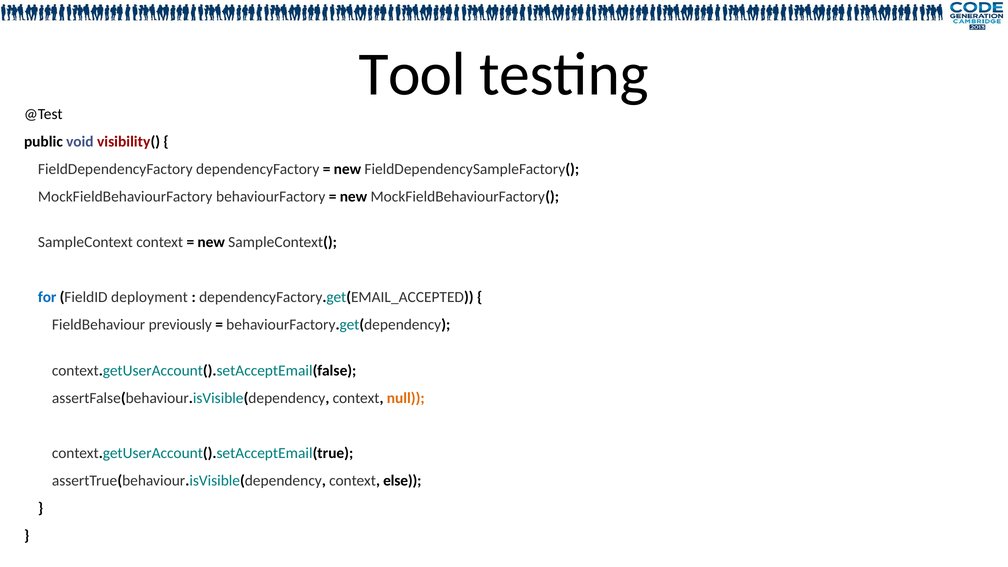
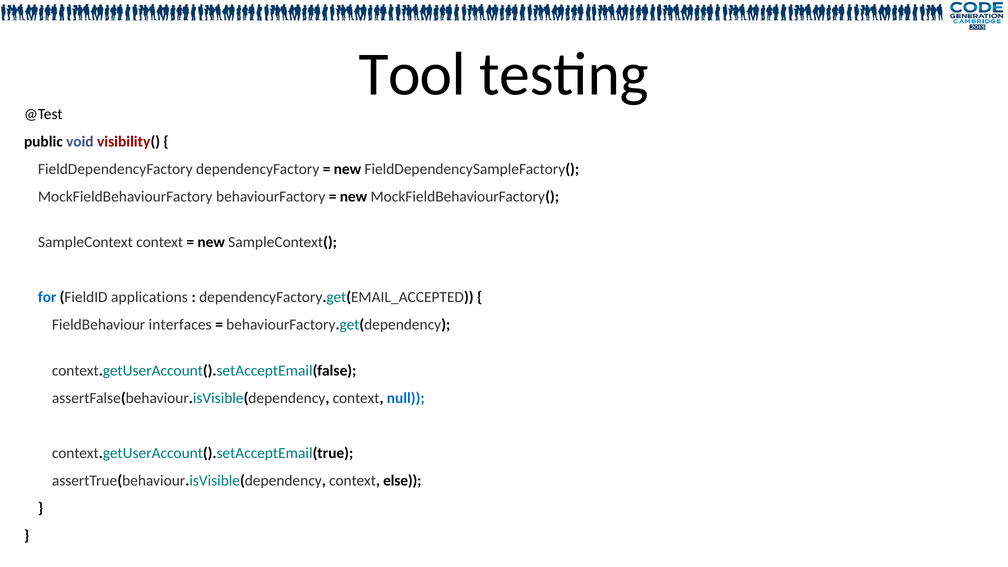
deployment: deployment -> applications
previously: previously -> interfaces
null colour: orange -> blue
